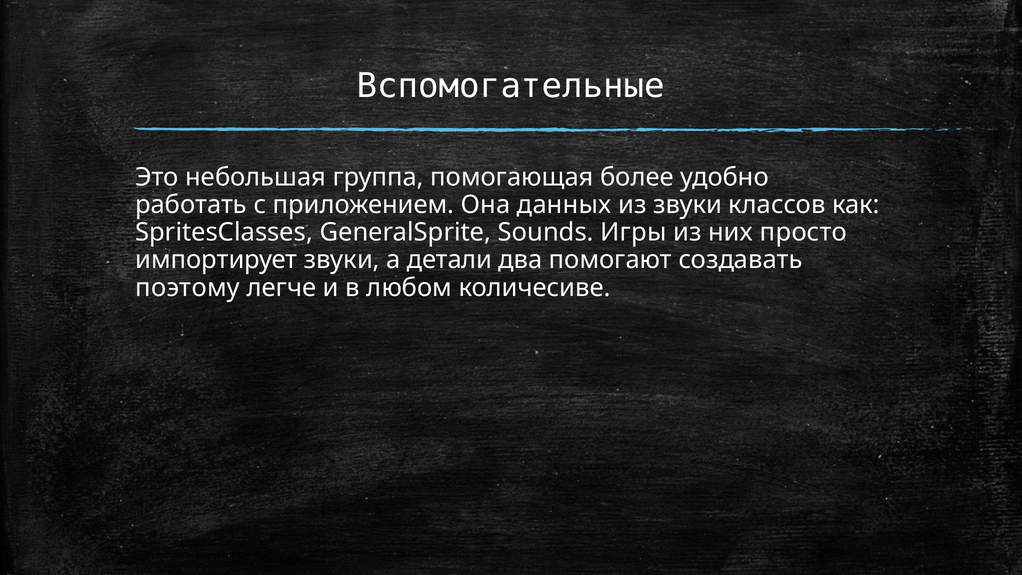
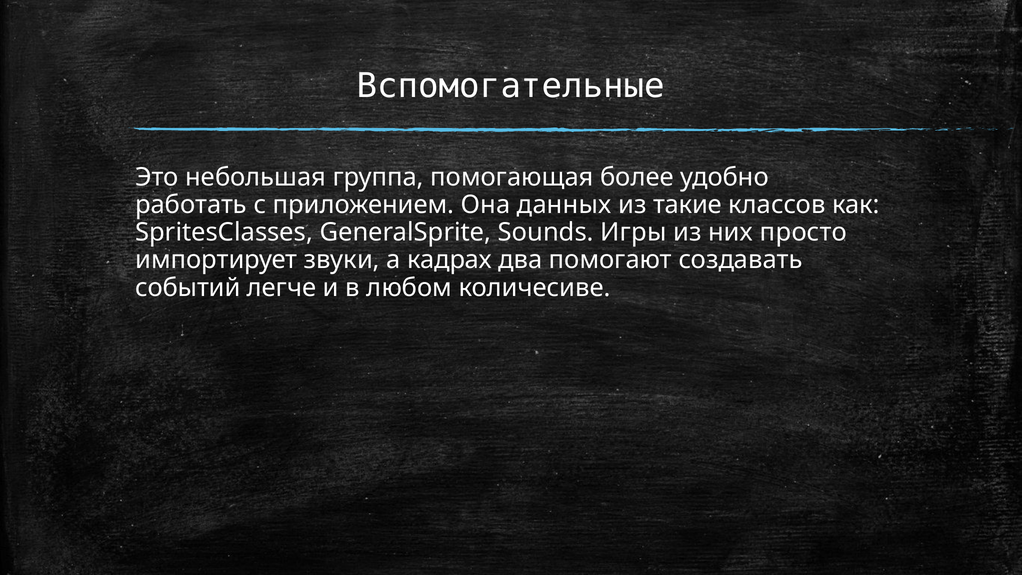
из звуки: звуки -> такие
детали: детали -> кадрах
поэтому: поэтому -> событий
